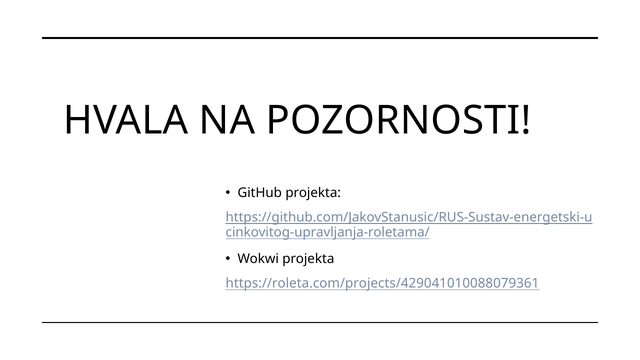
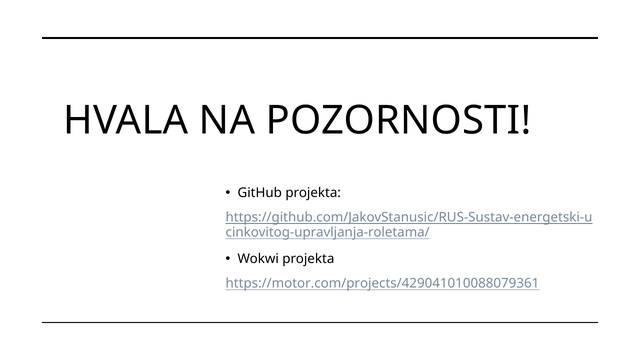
https://roleta.com/projects/429041010088079361: https://roleta.com/projects/429041010088079361 -> https://motor.com/projects/429041010088079361
